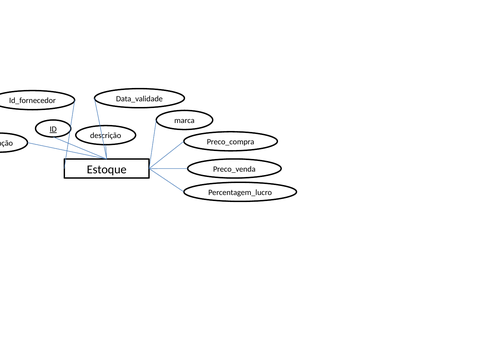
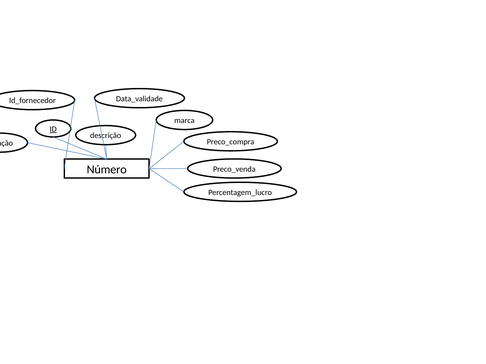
Estoque: Estoque -> Número
